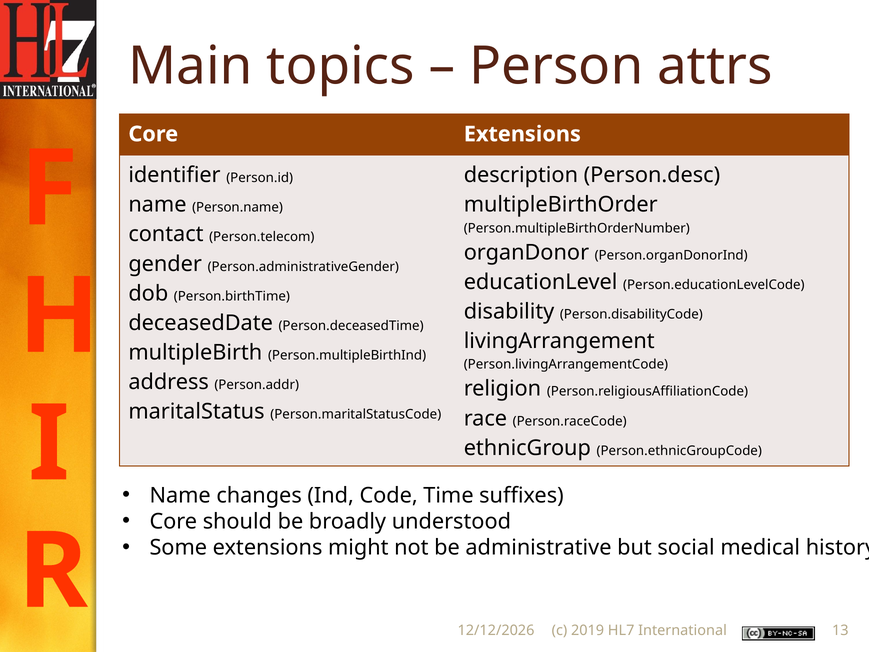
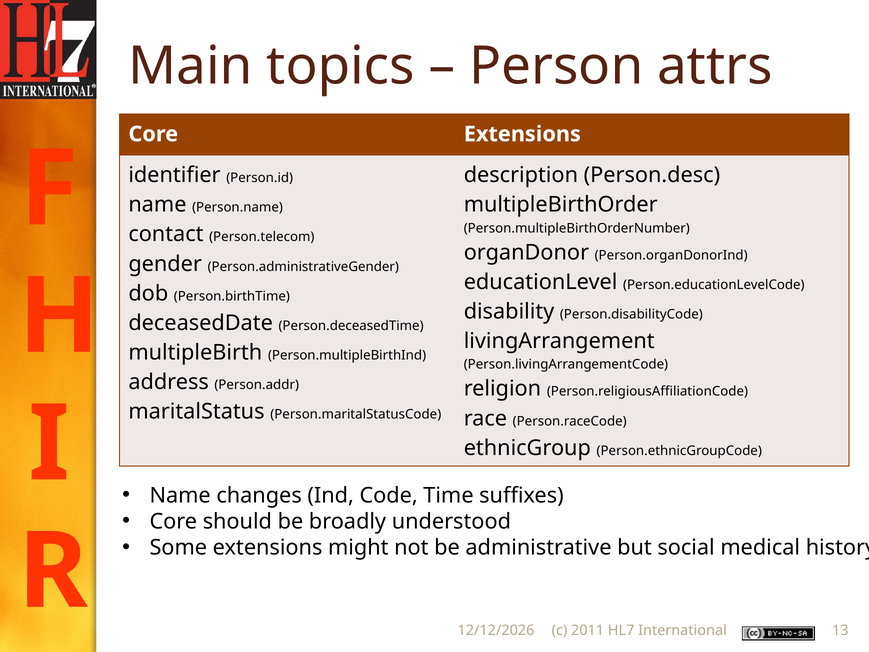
2019: 2019 -> 2011
